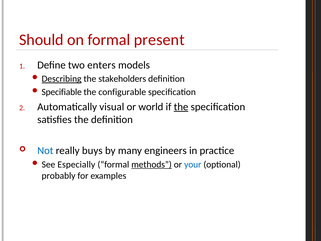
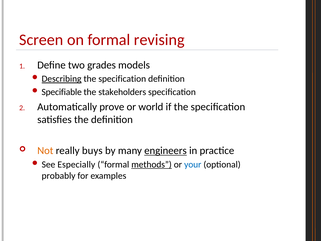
Should: Should -> Screen
present: present -> revising
enters: enters -> grades
stakeholders at (122, 79): stakeholders -> specification
configurable: configurable -> stakeholders
visual: visual -> prove
the at (181, 107) underline: present -> none
Not colour: blue -> orange
engineers underline: none -> present
